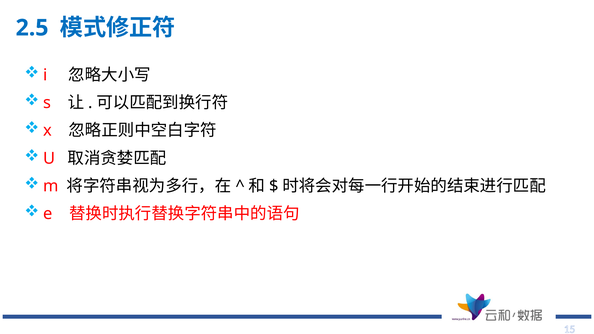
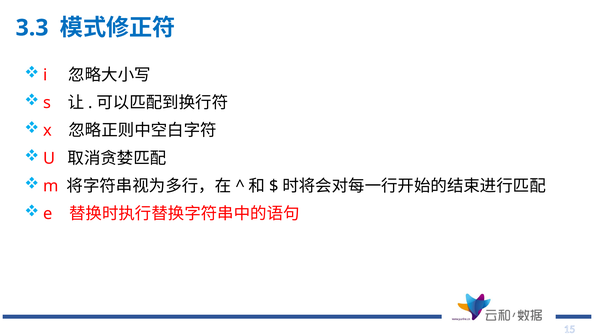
2.5: 2.5 -> 3.3
